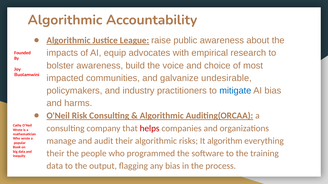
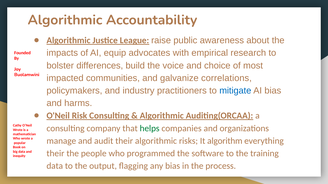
bolster awareness: awareness -> differences
undesirable: undesirable -> correlations
helps colour: red -> green
